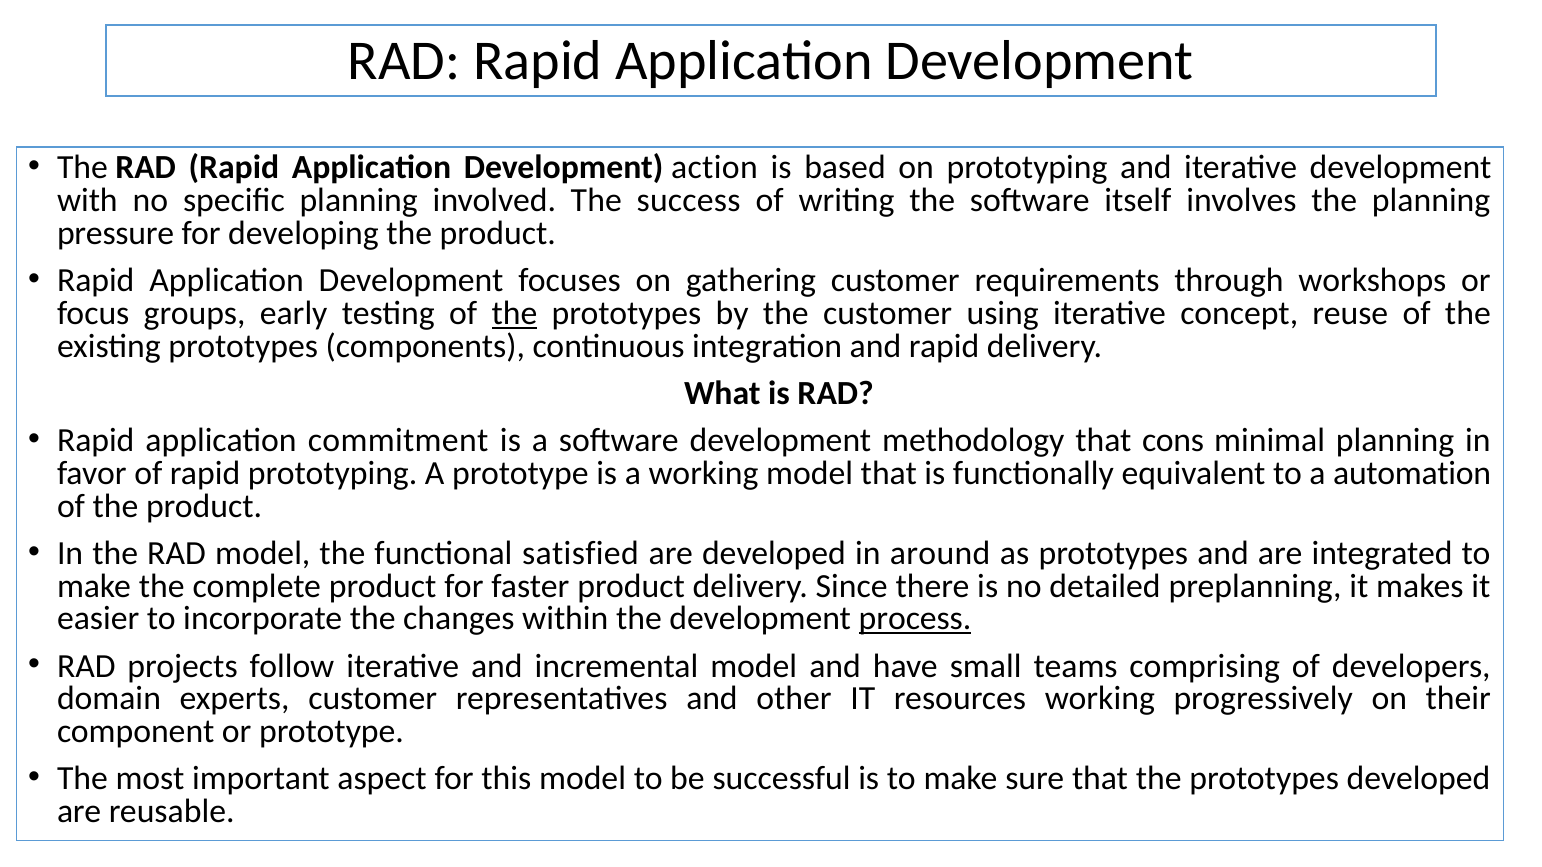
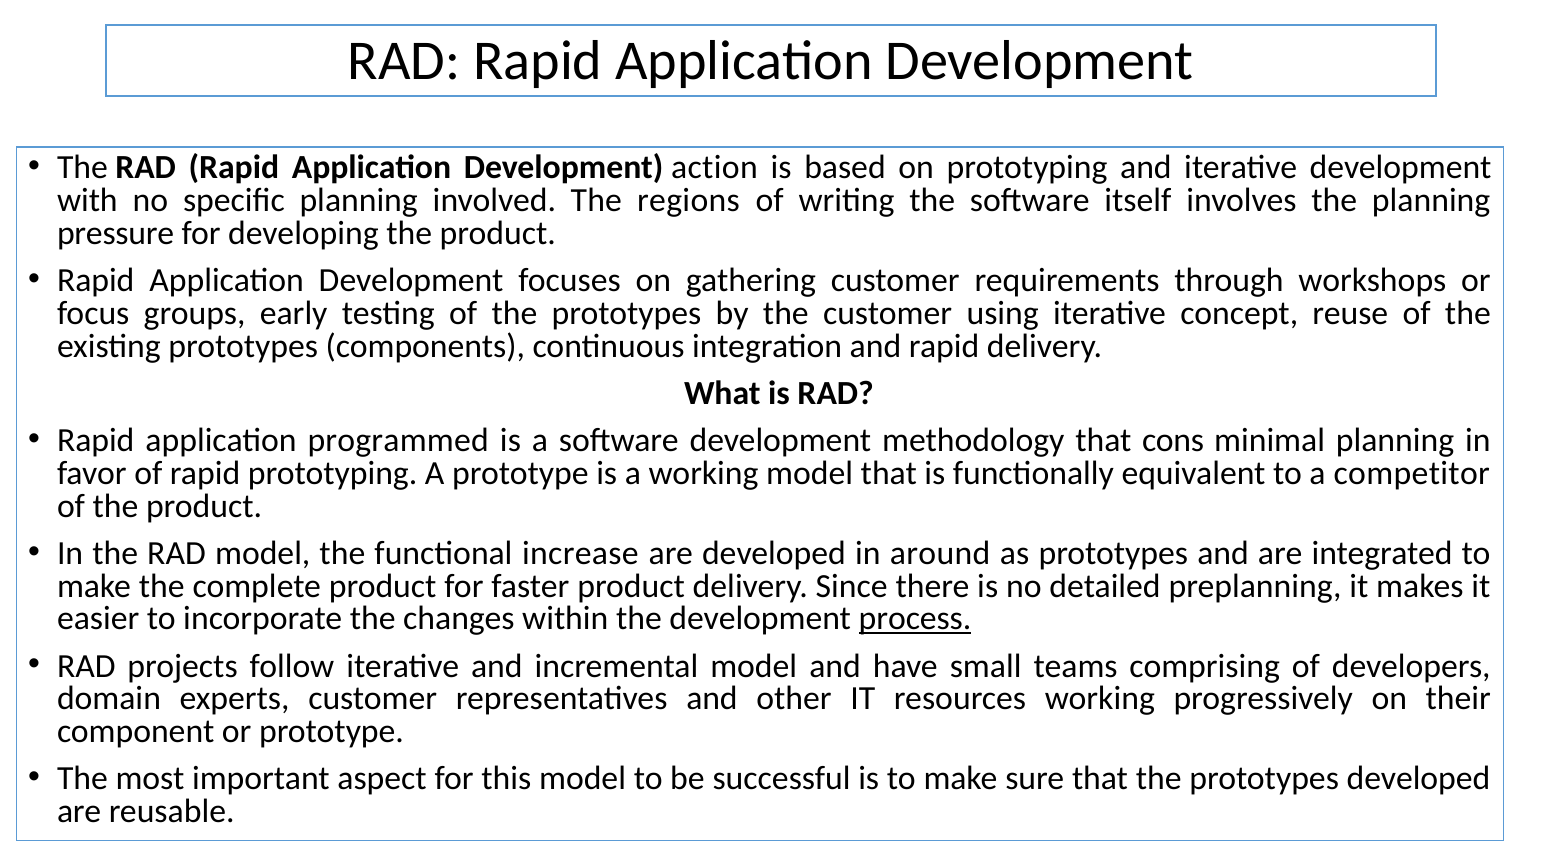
success: success -> regions
the at (514, 313) underline: present -> none
commitment: commitment -> programmed
automation: automation -> competitor
satisfied: satisfied -> increase
